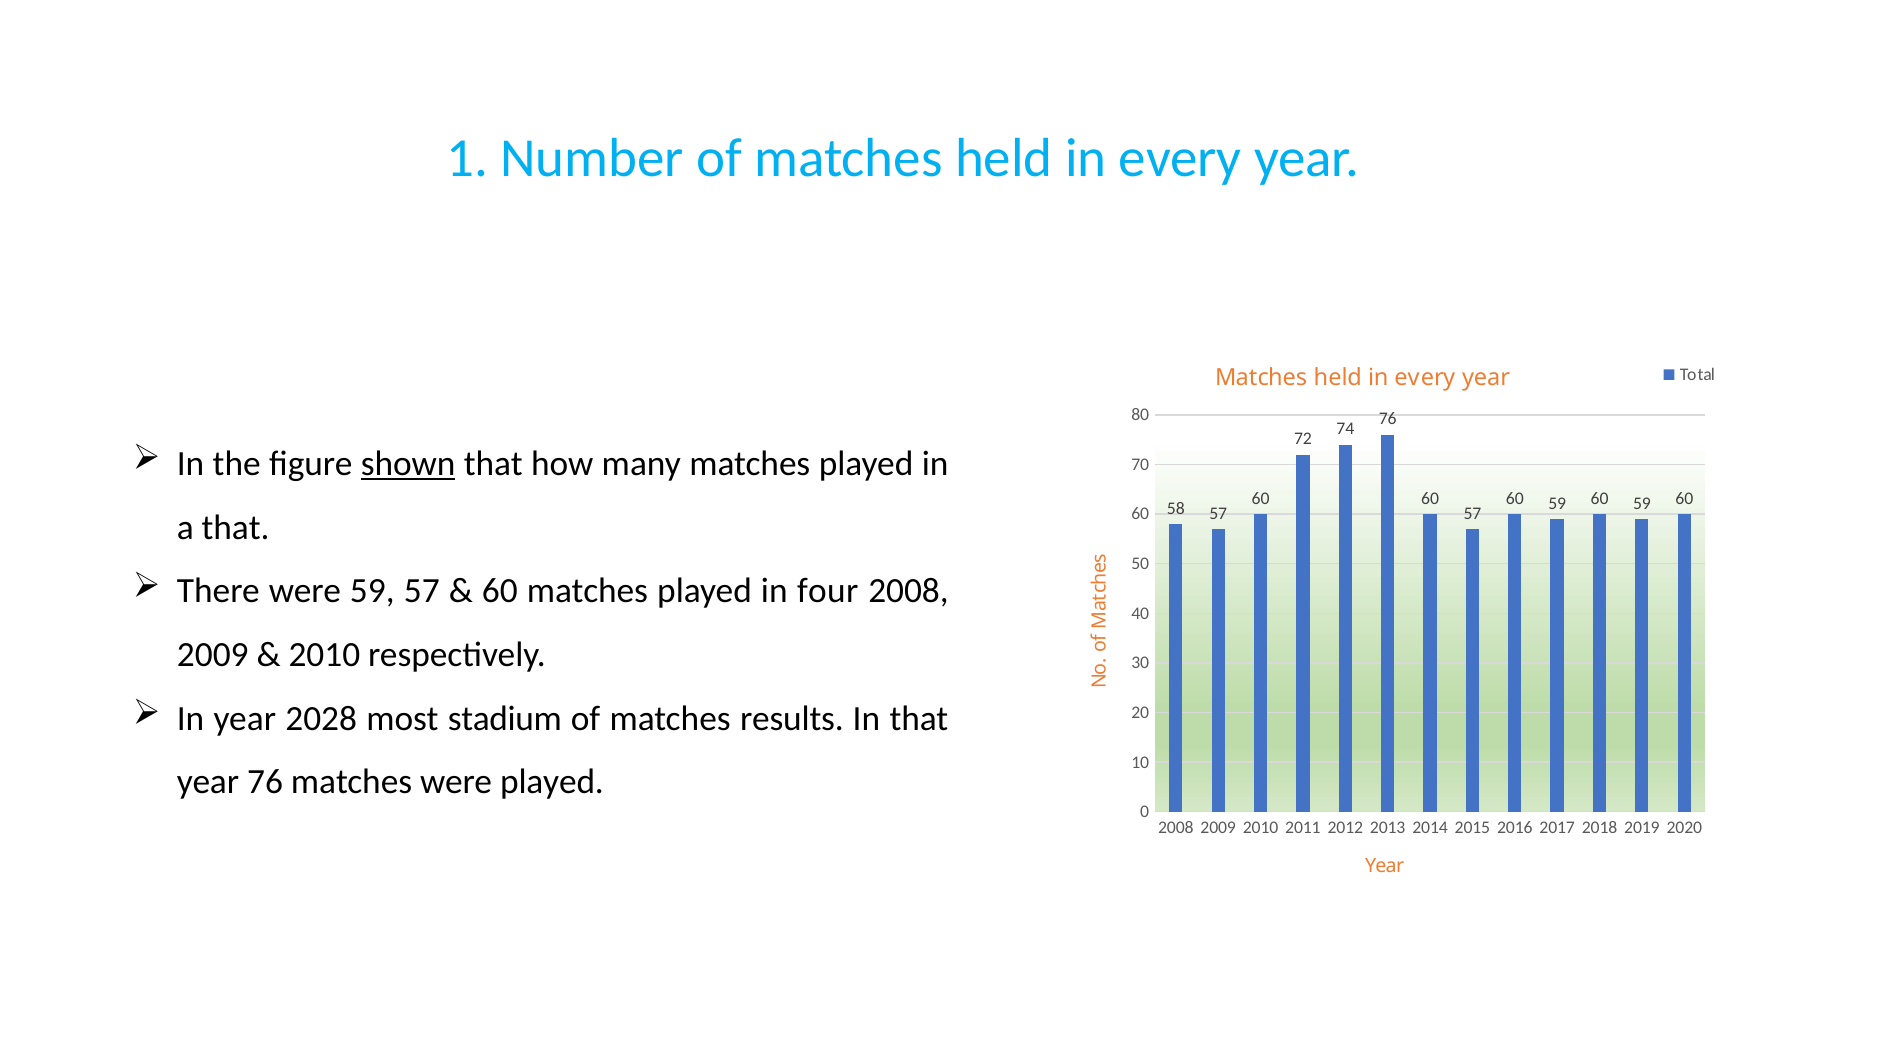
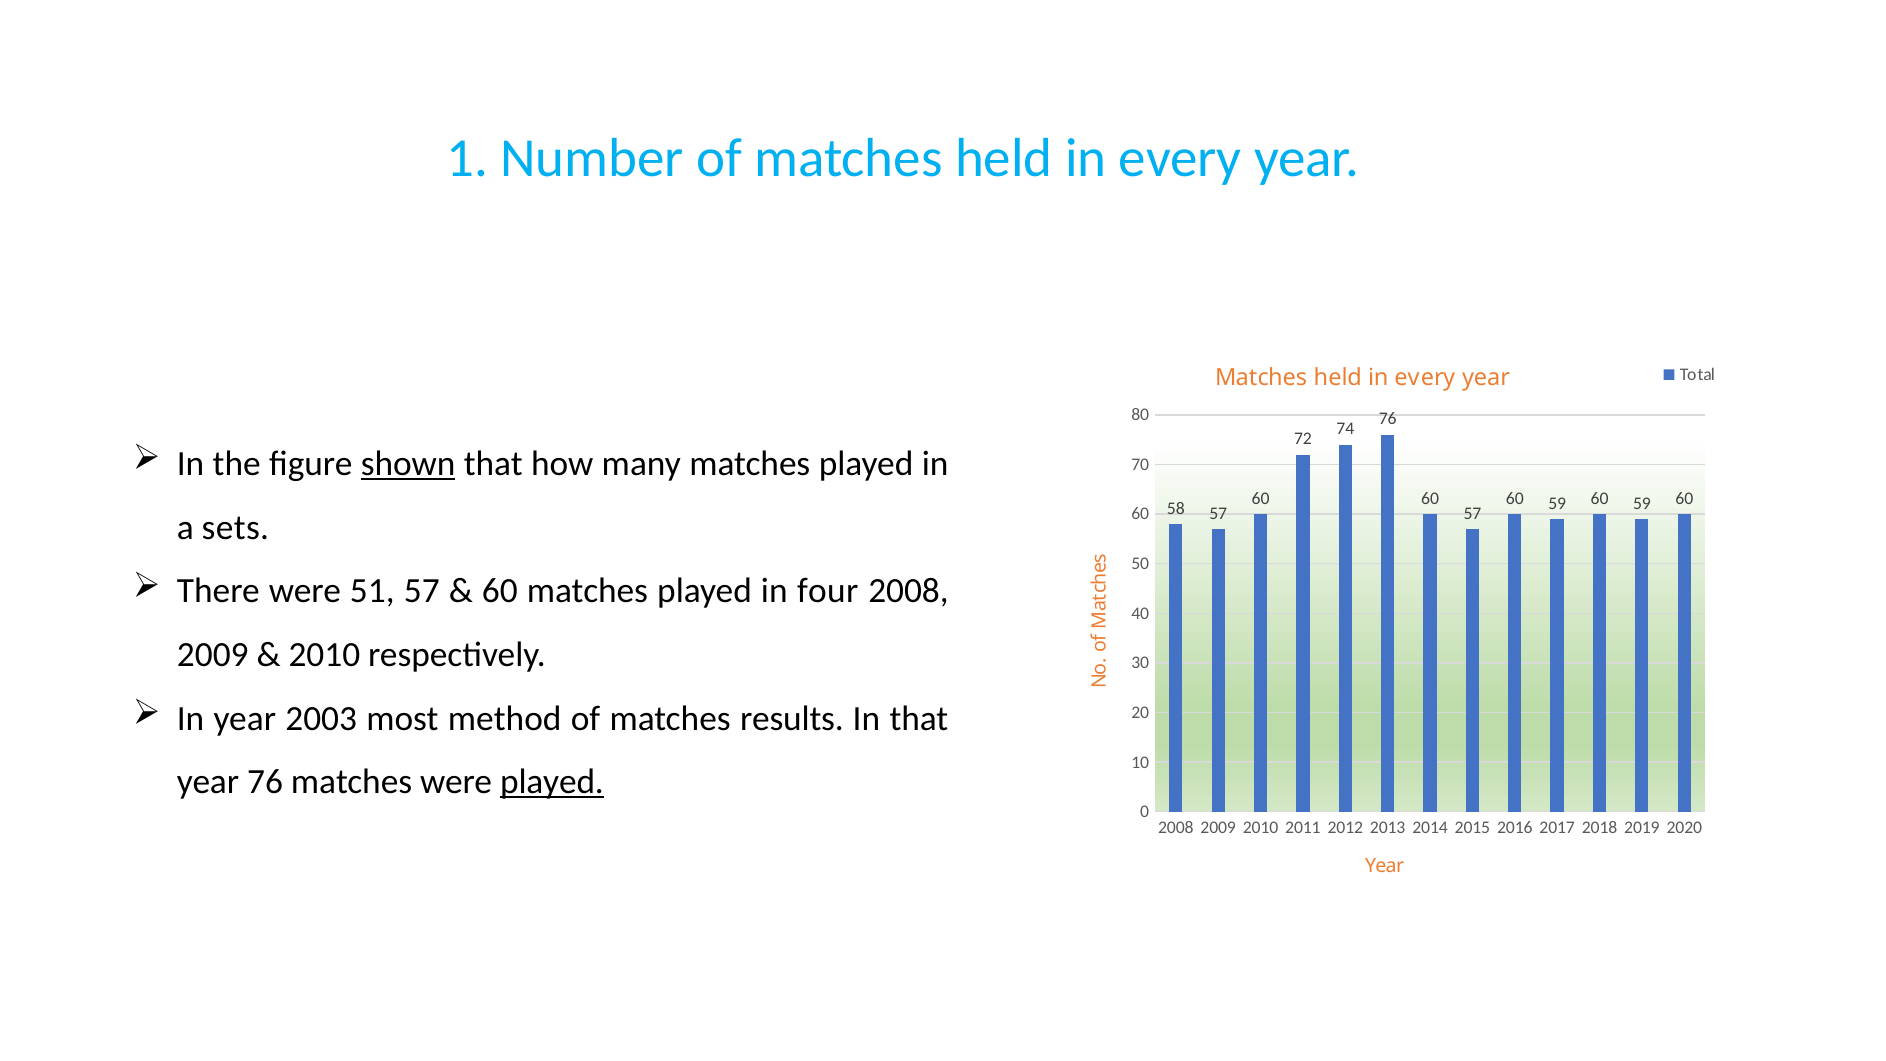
a that: that -> sets
were 59: 59 -> 51
2028: 2028 -> 2003
stadium: stadium -> method
played at (552, 782) underline: none -> present
